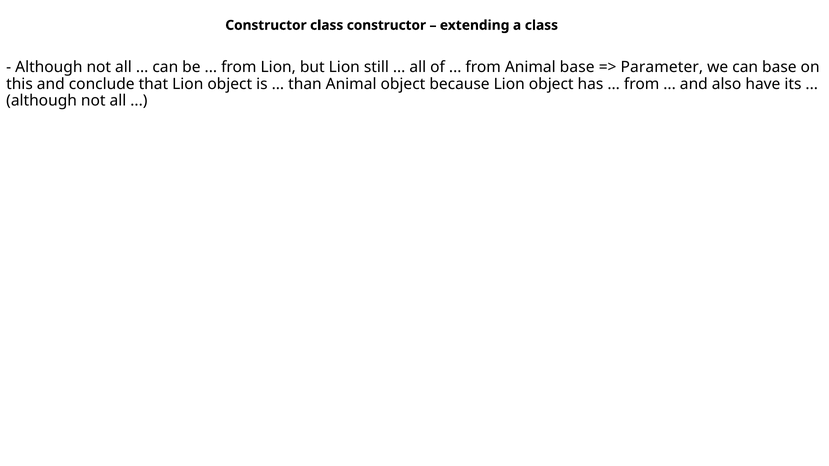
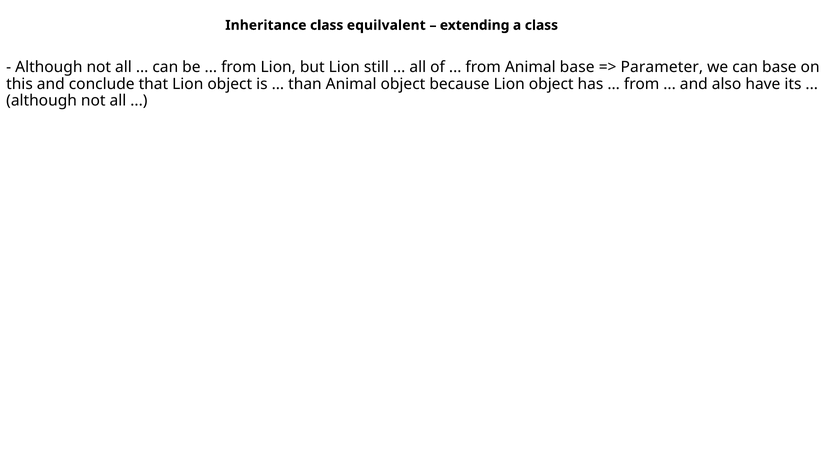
Constructor at (266, 25): Constructor -> Inheritance
class constructor: constructor -> equilvalent
